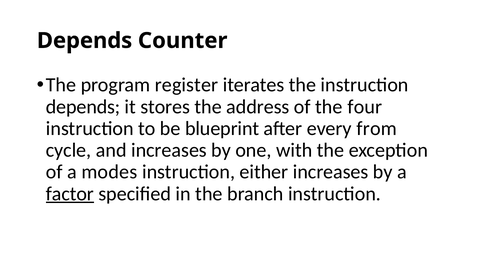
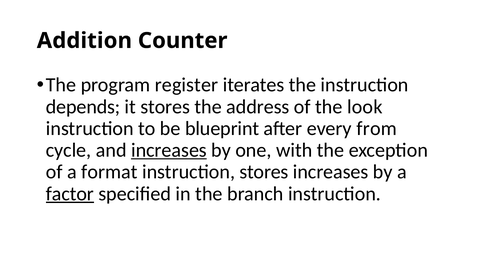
Depends at (85, 41): Depends -> Addition
four: four -> look
increases at (169, 150) underline: none -> present
modes: modes -> format
instruction either: either -> stores
